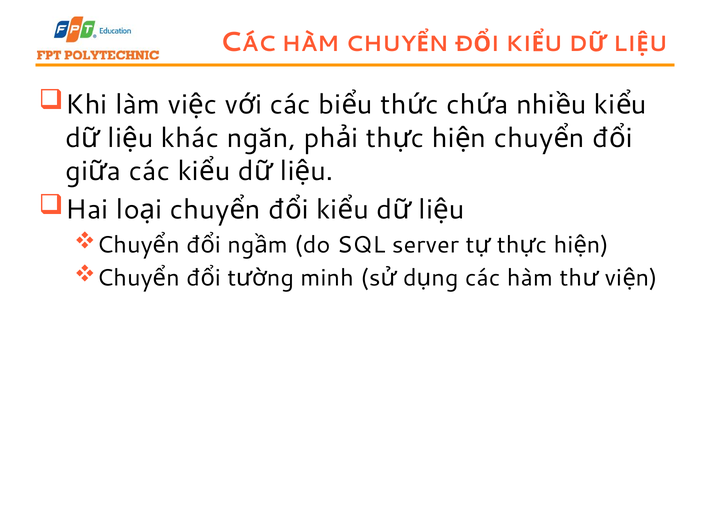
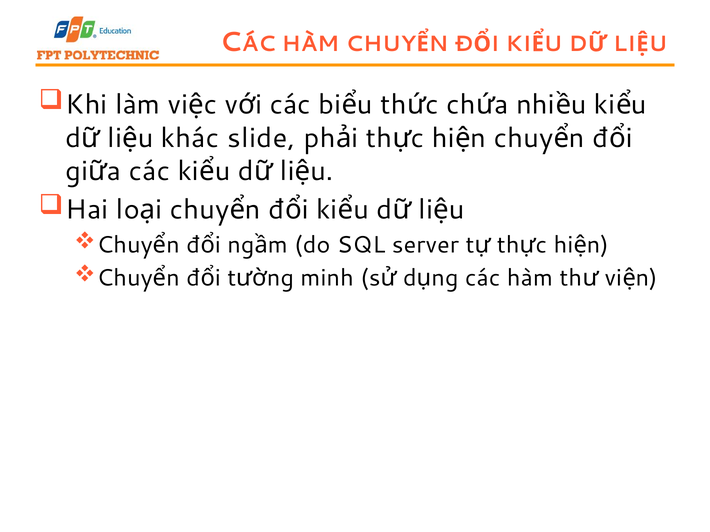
ngăn: ngăn -> slide
